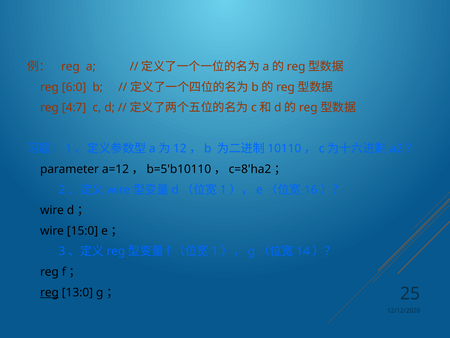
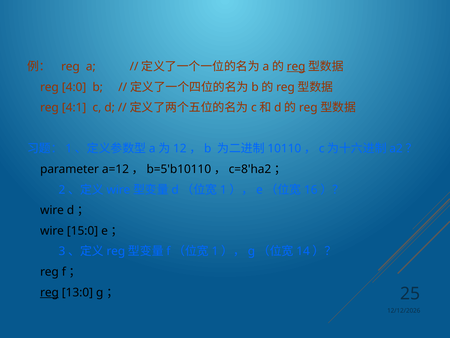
reg at (296, 67) underline: none -> present
6:0: 6:0 -> 4:0
4:7: 4:7 -> 4:1
